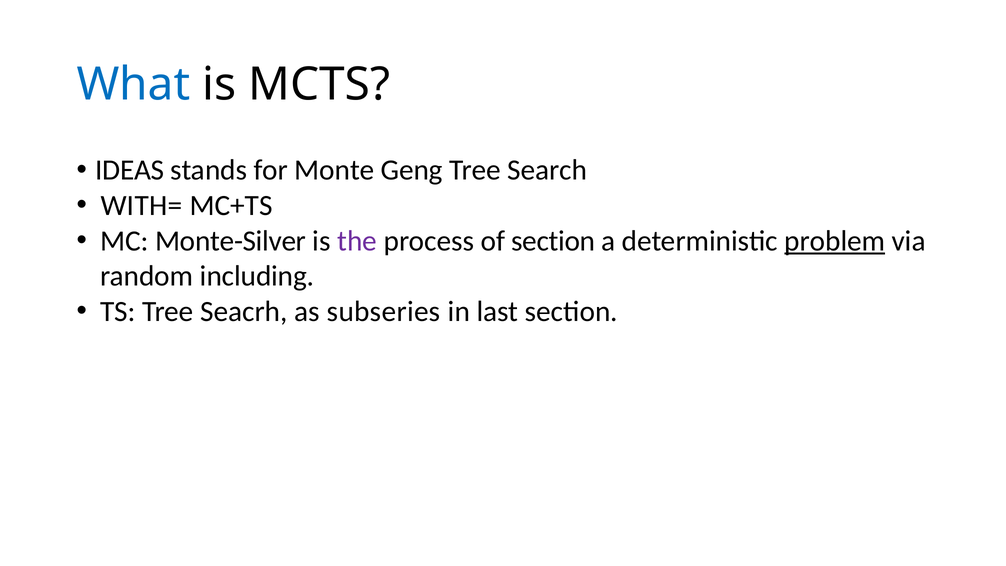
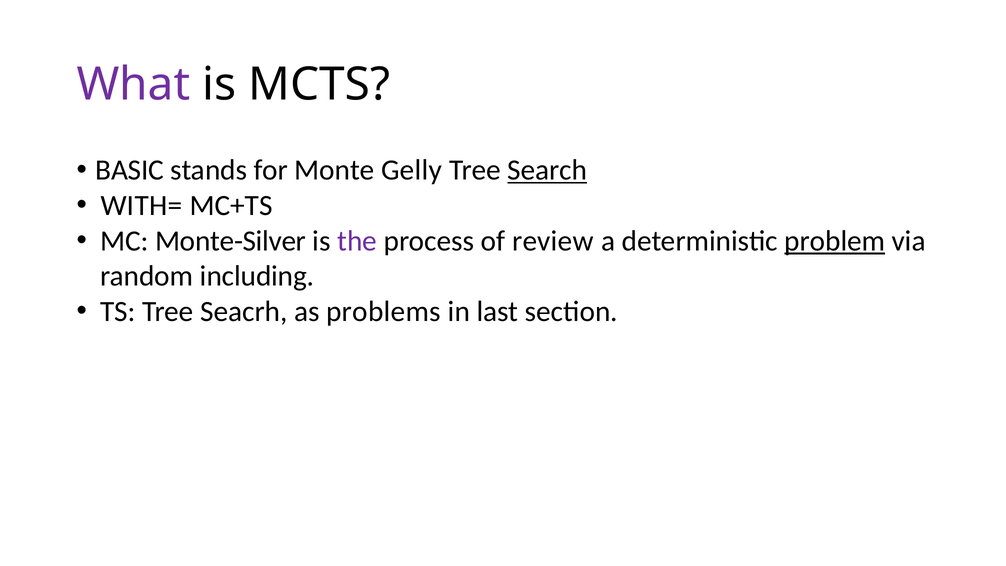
What colour: blue -> purple
IDEAS: IDEAS -> BASIC
Geng: Geng -> Gelly
Search underline: none -> present
of section: section -> review
subseries: subseries -> problems
